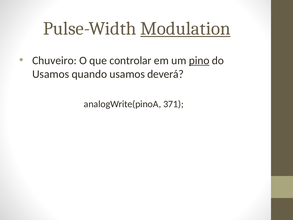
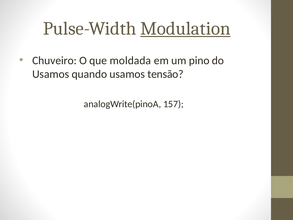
controlar: controlar -> moldada
pino underline: present -> none
deverá: deverá -> tensão
371: 371 -> 157
